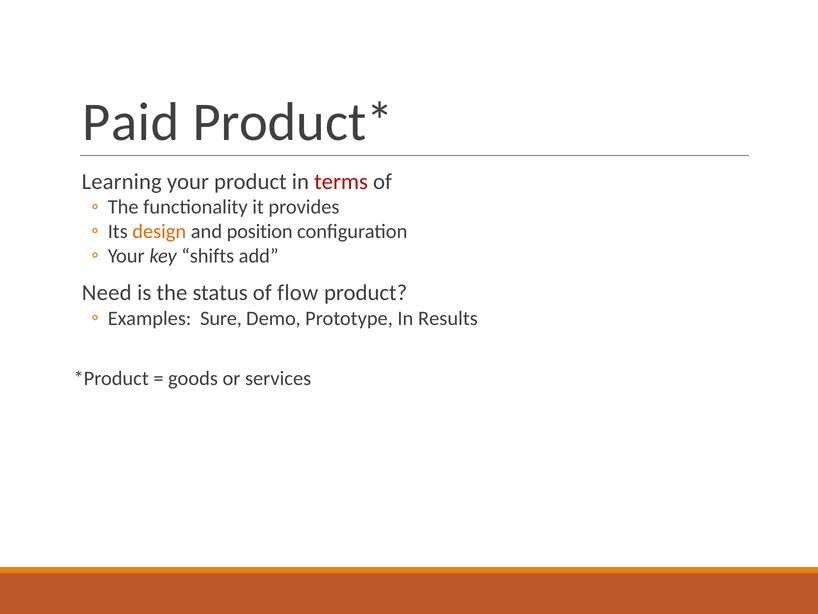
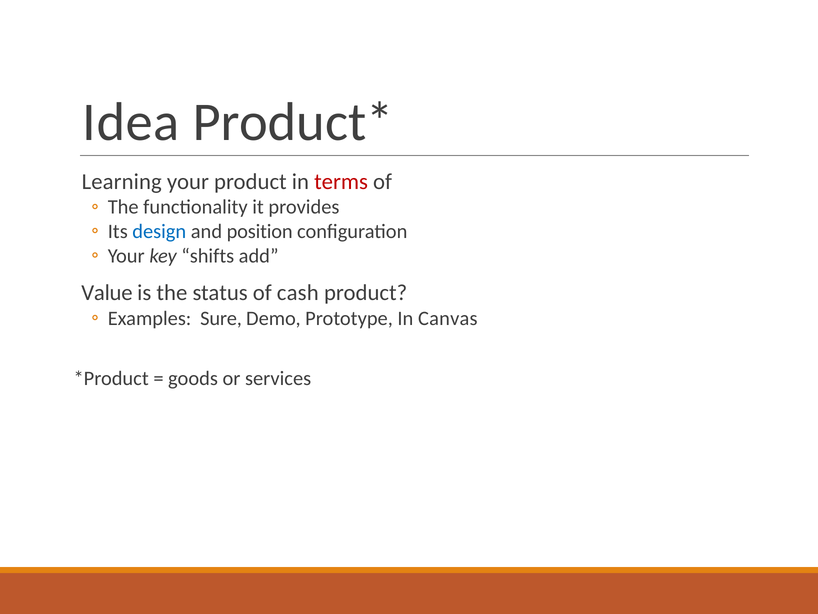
Paid: Paid -> Idea
design colour: orange -> blue
Need: Need -> Value
flow: flow -> cash
Results: Results -> Canvas
